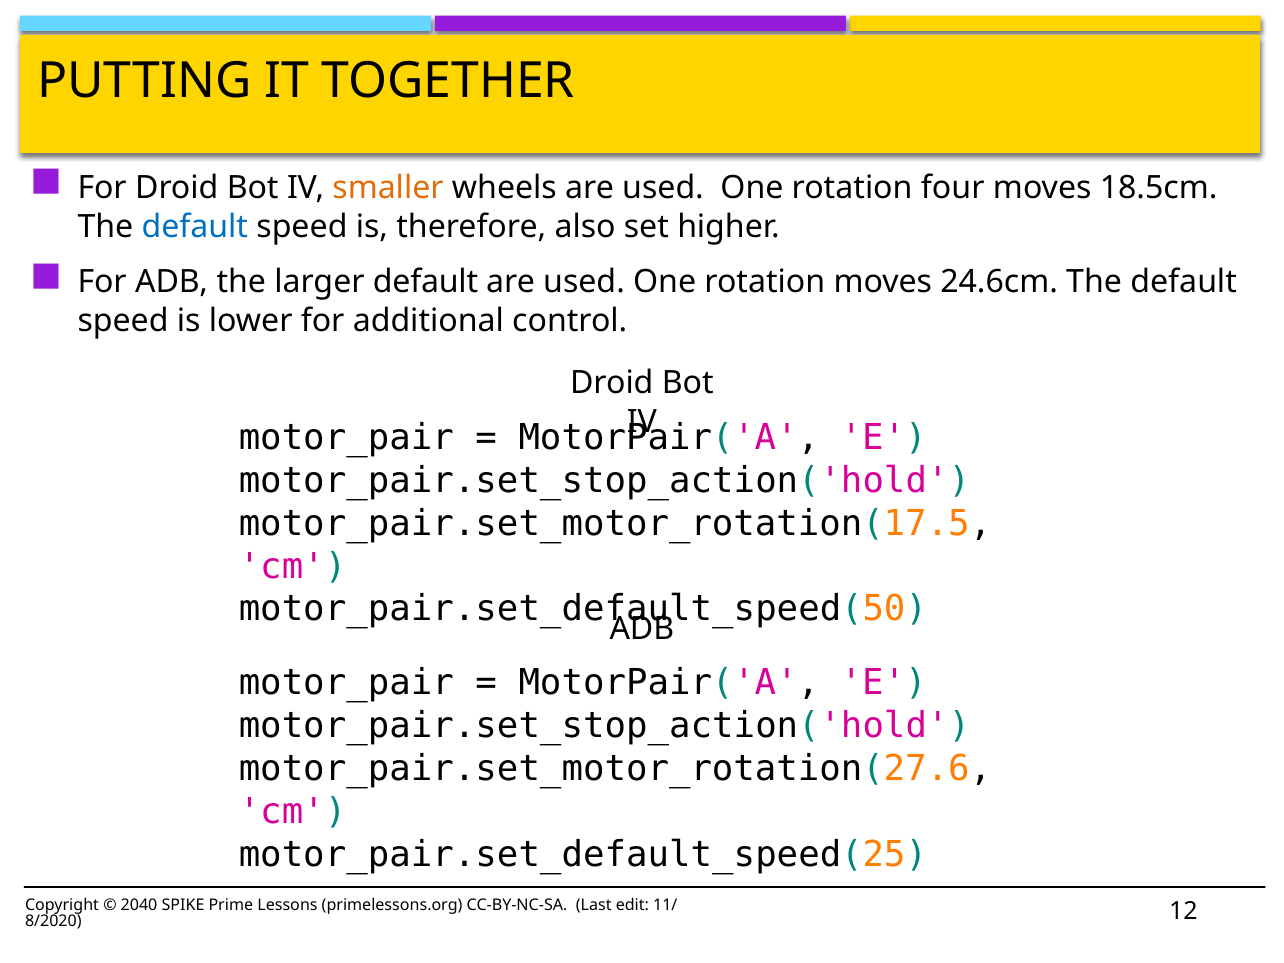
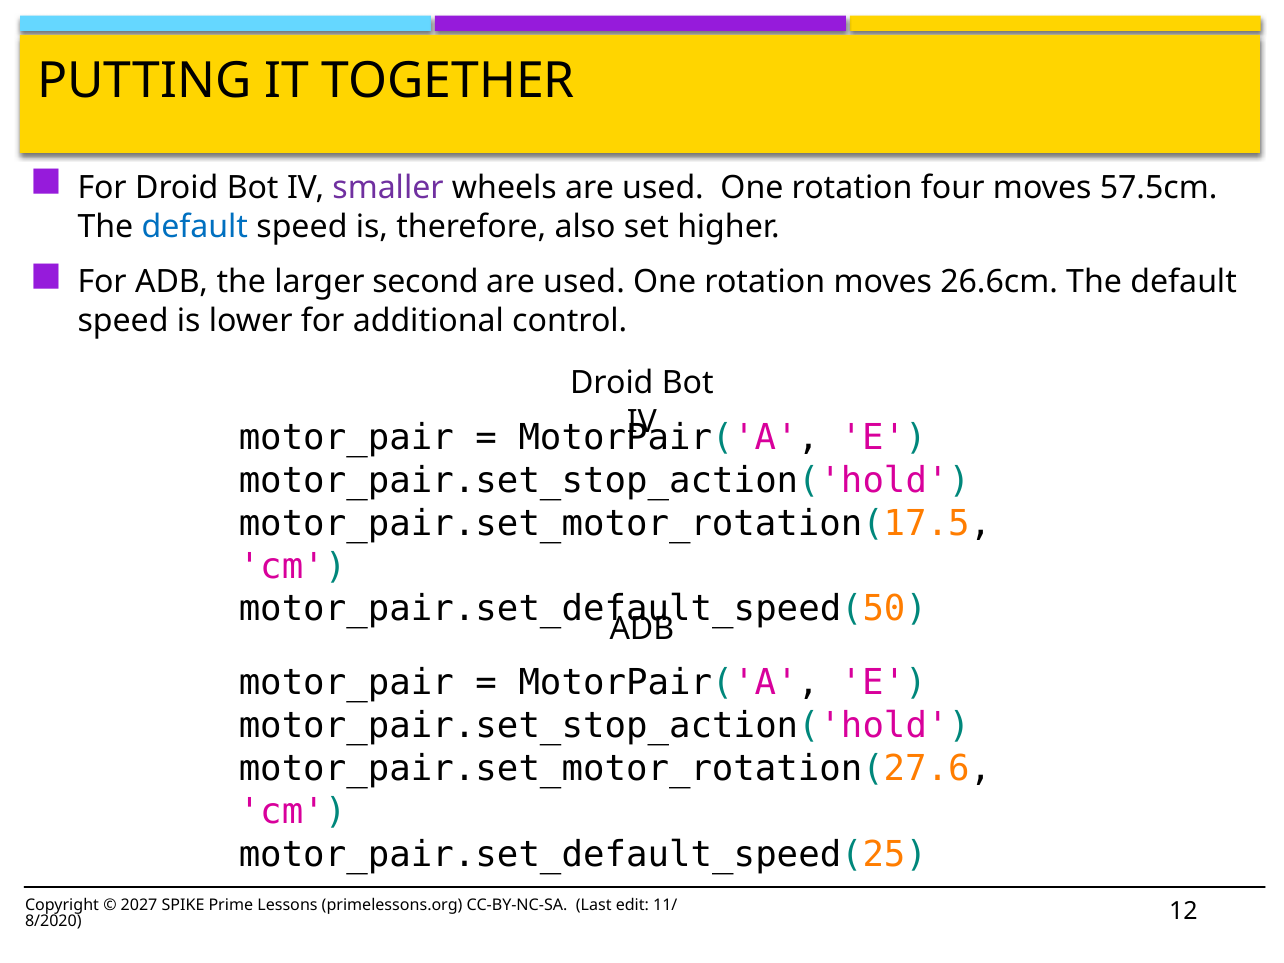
smaller colour: orange -> purple
18.5cm: 18.5cm -> 57.5cm
larger default: default -> second
24.6cm: 24.6cm -> 26.6cm
2040: 2040 -> 2027
